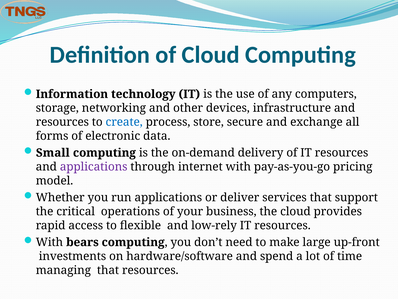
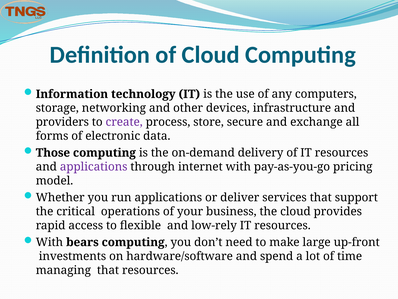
resources at (62, 122): resources -> providers
create colour: blue -> purple
Small: Small -> Those
